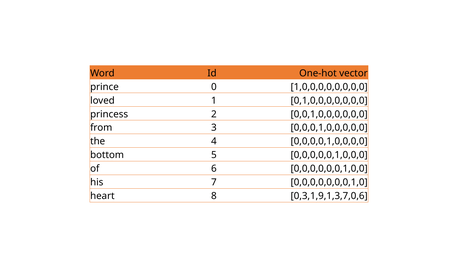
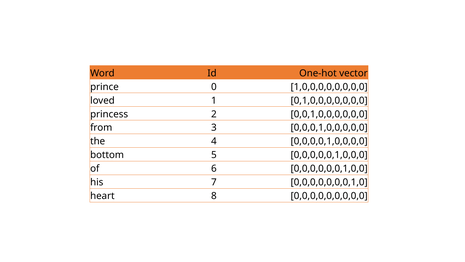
0,3,1,9,1,3,7,0,6: 0,3,1,9,1,3,7,0,6 -> 0,0,0,0,0,0,0,0,0
